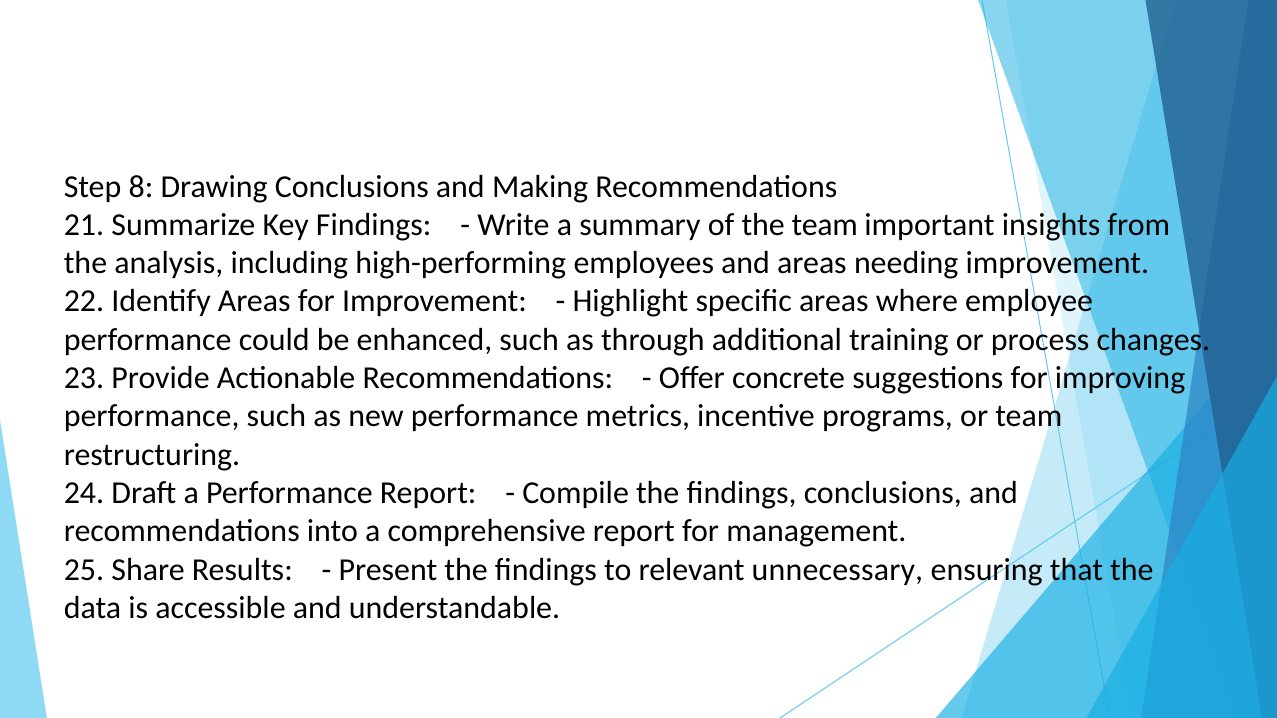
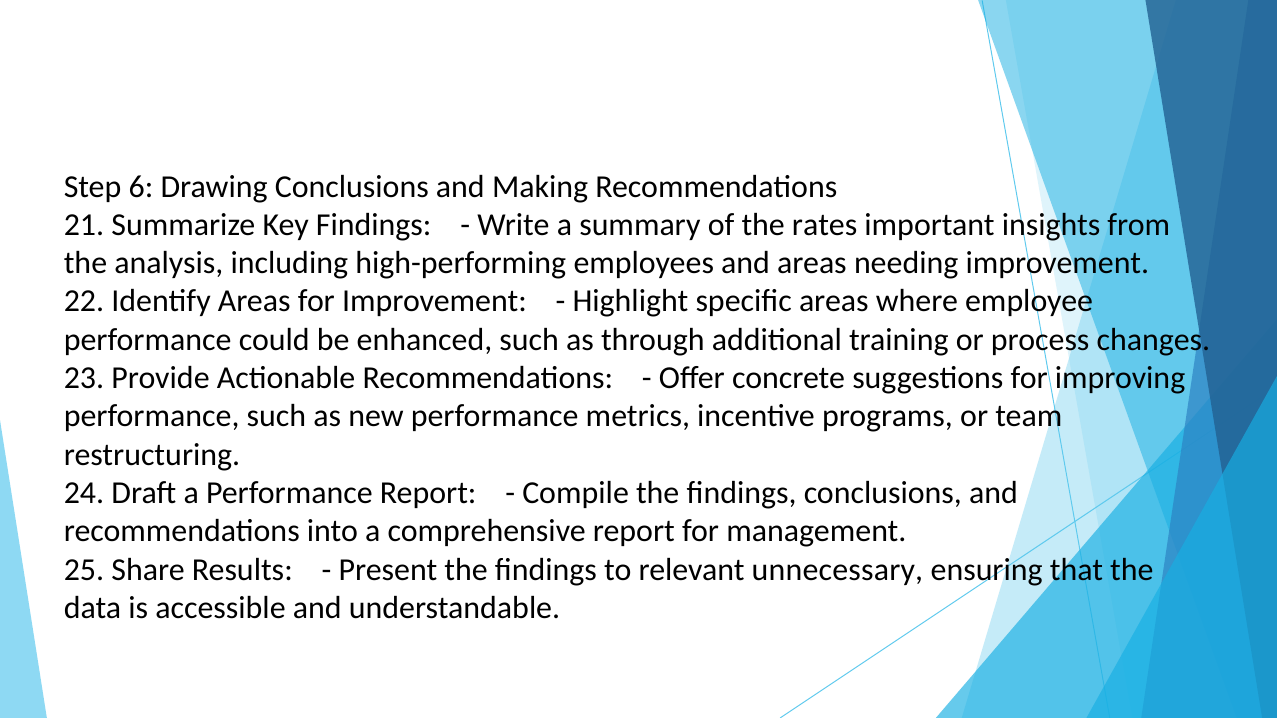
8: 8 -> 6
the team: team -> rates
